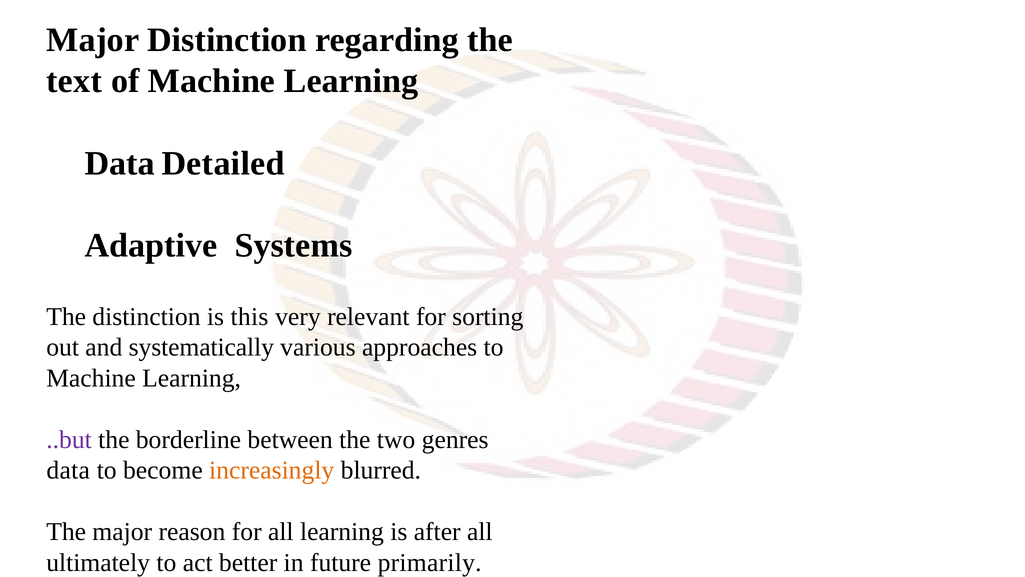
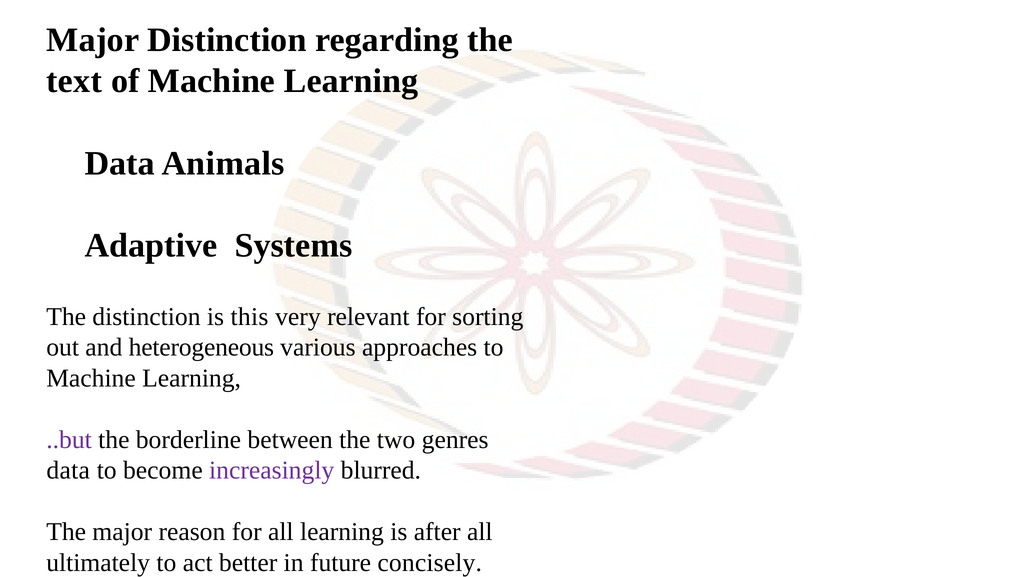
Detailed: Detailed -> Animals
systematically: systematically -> heterogeneous
increasingly colour: orange -> purple
primarily: primarily -> concisely
